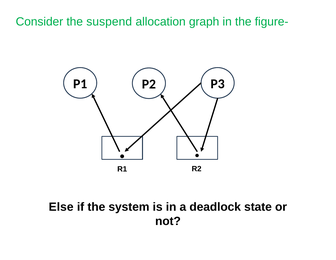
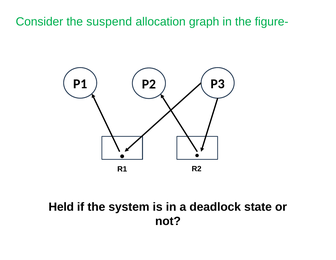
Else: Else -> Held
